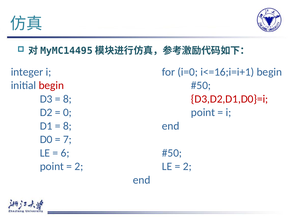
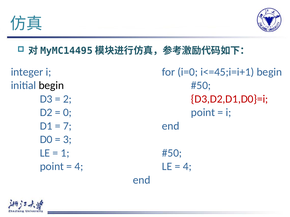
i<=16;i=i+1: i<=16;i=i+1 -> i<=45;i=i+1
begin at (51, 86) colour: red -> black
8 at (67, 99): 8 -> 2
8 at (67, 126): 8 -> 7
7: 7 -> 3
6: 6 -> 1
2 at (79, 167): 2 -> 4
2 at (187, 167): 2 -> 4
